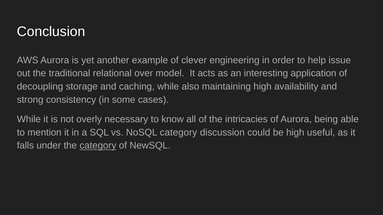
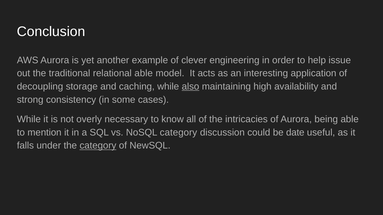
relational over: over -> able
also underline: none -> present
be high: high -> date
